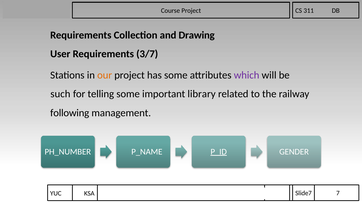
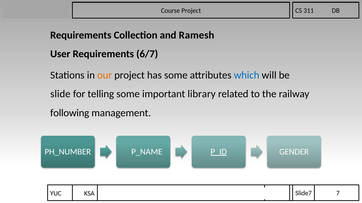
Drawing: Drawing -> Ramesh
3/7: 3/7 -> 6/7
which colour: purple -> blue
such at (60, 94): such -> slide
